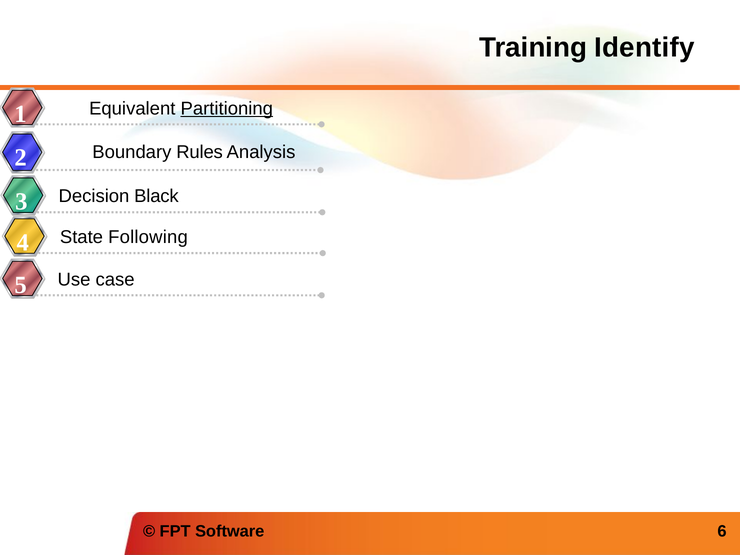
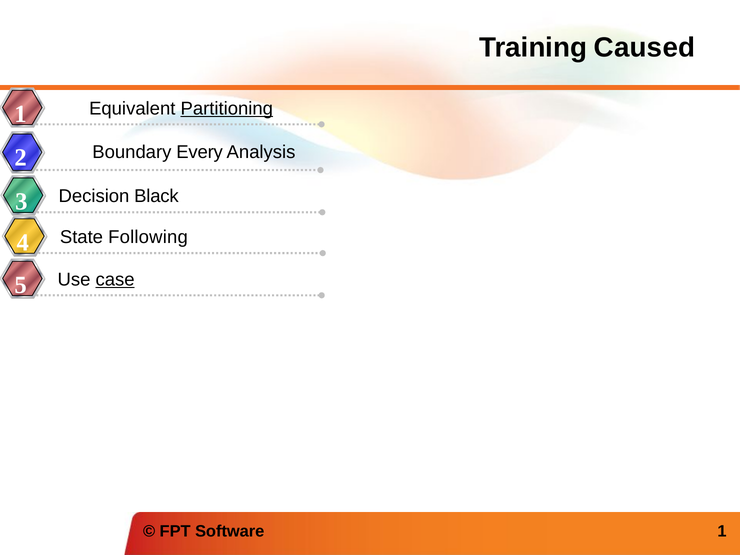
Identify: Identify -> Caused
Rules: Rules -> Every
case underline: none -> present
6 at (722, 531): 6 -> 1
